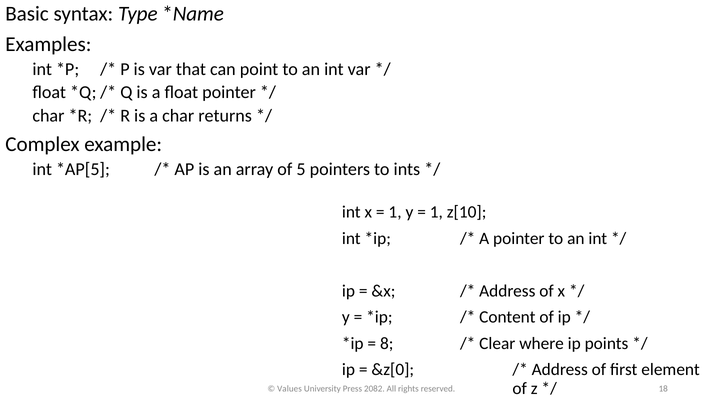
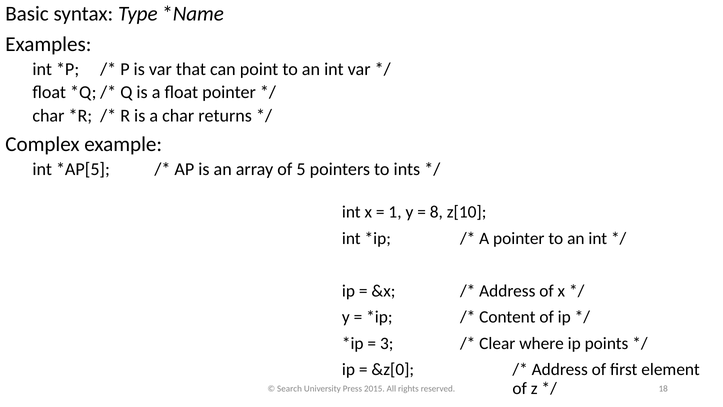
1 at (436, 212): 1 -> 8
8: 8 -> 3
Values: Values -> Search
2082: 2082 -> 2015
